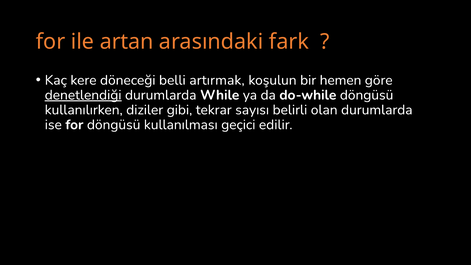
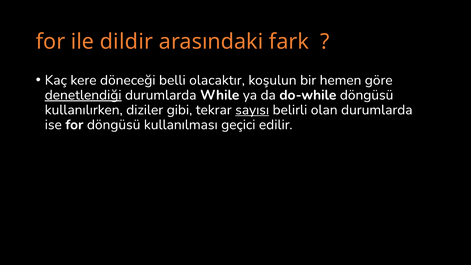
artan: artan -> dildir
artırmak: artırmak -> olacaktır
sayısı underline: none -> present
